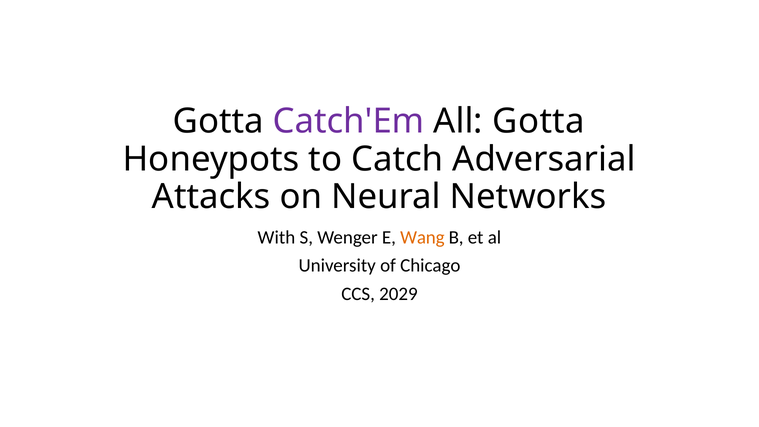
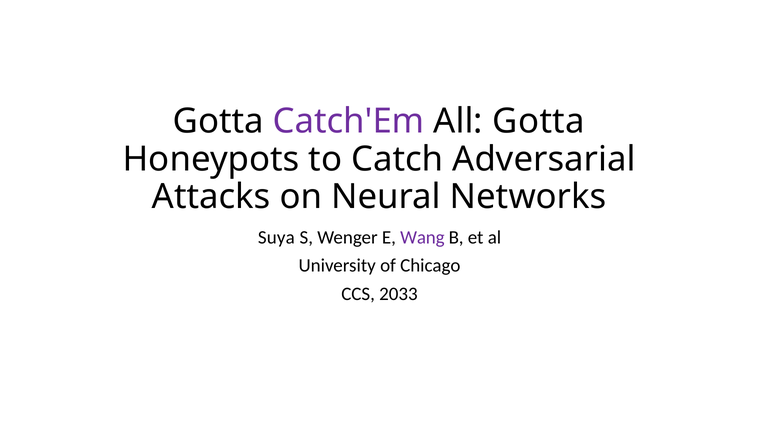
With: With -> Suya
Wang colour: orange -> purple
2029: 2029 -> 2033
